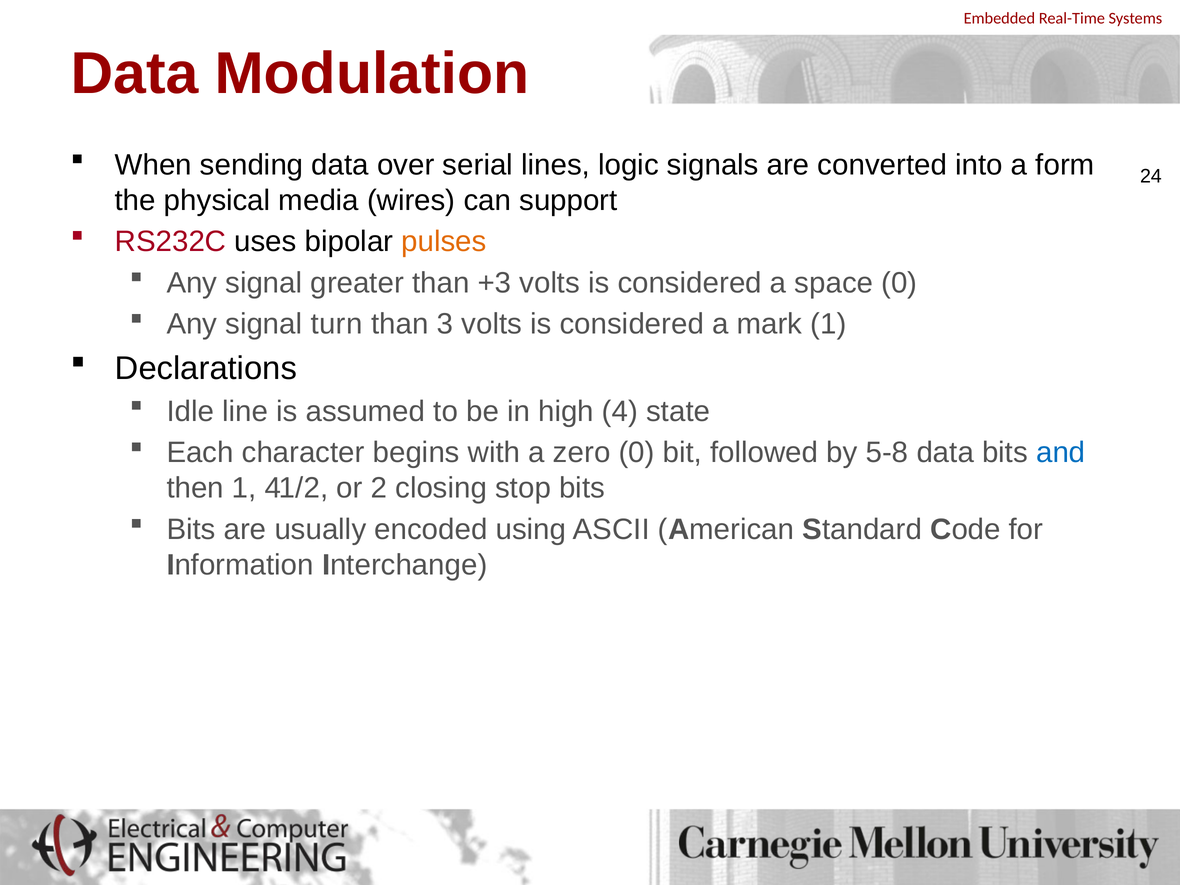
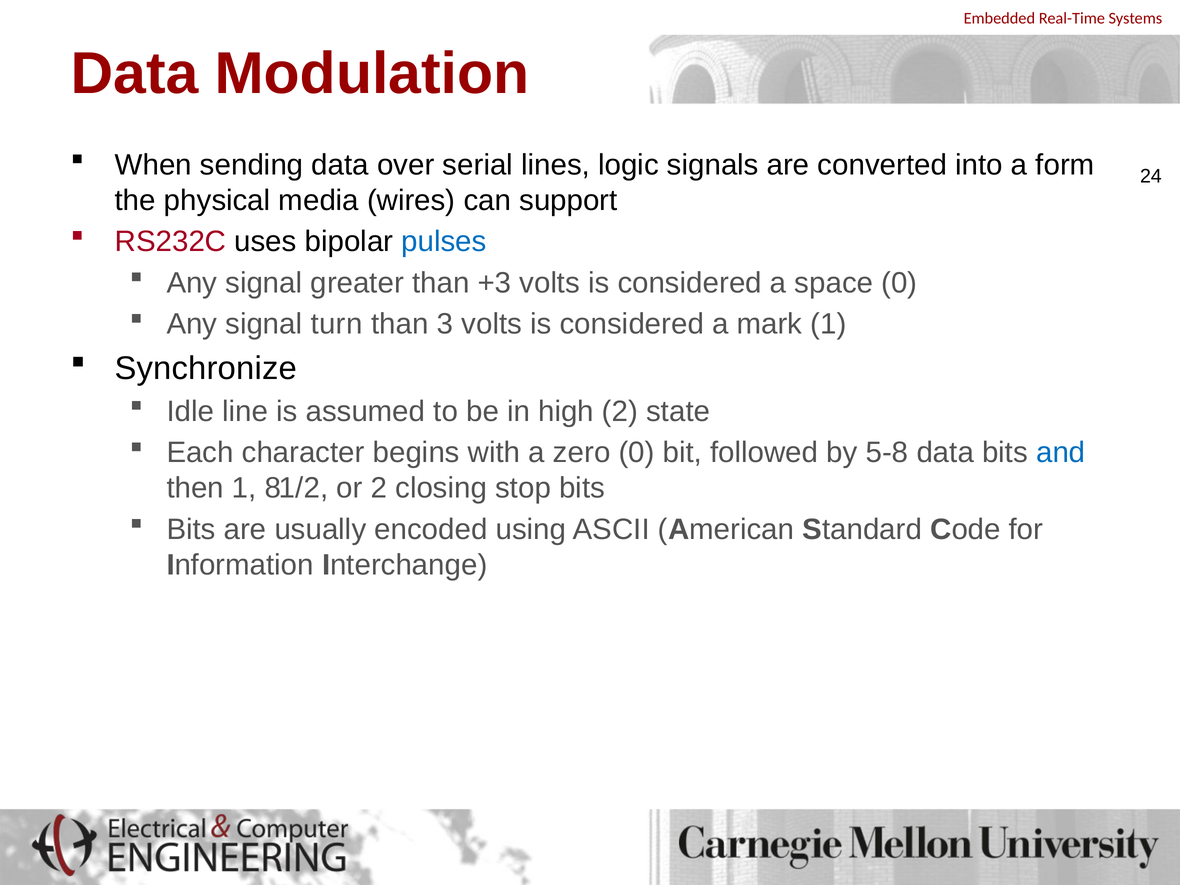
pulses colour: orange -> blue
Declarations: Declarations -> Synchronize
high 4: 4 -> 2
1 4: 4 -> 8
